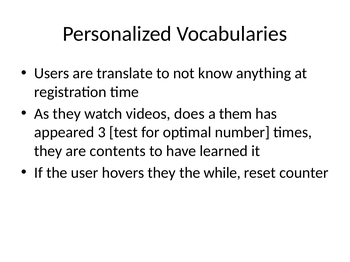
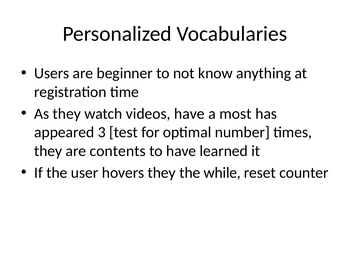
translate: translate -> beginner
videos does: does -> have
them: them -> most
